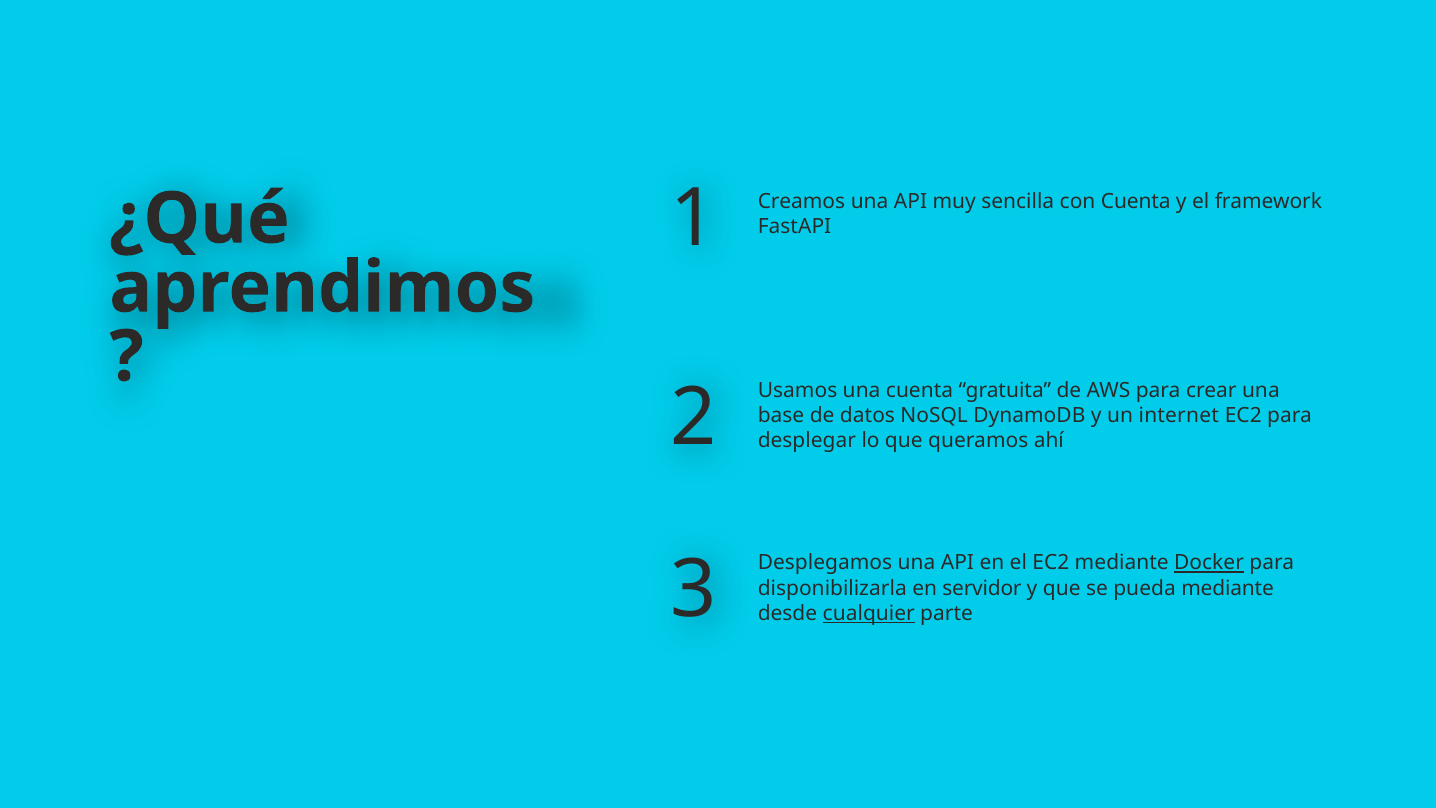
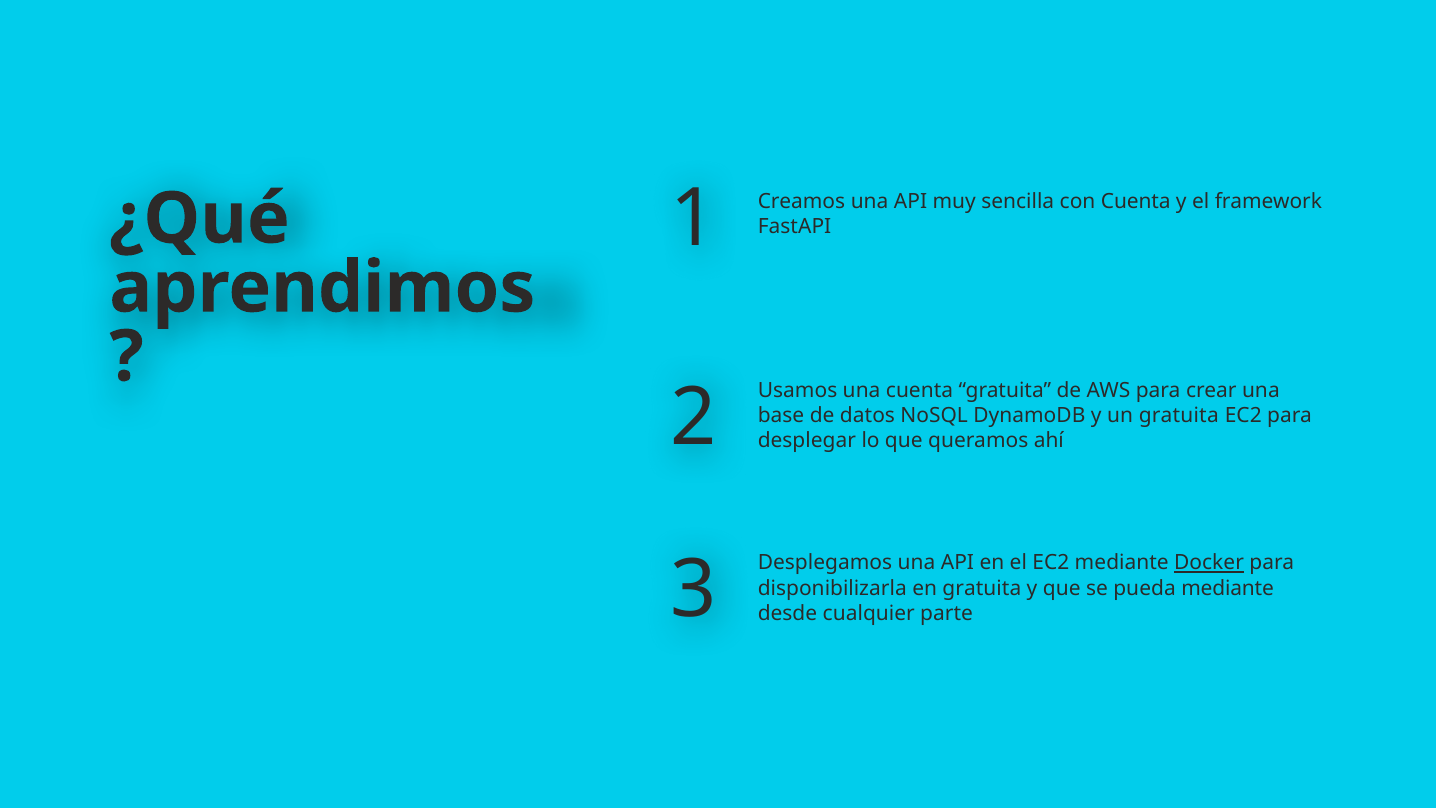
un internet: internet -> gratuita
en servidor: servidor -> gratuita
cualquier underline: present -> none
